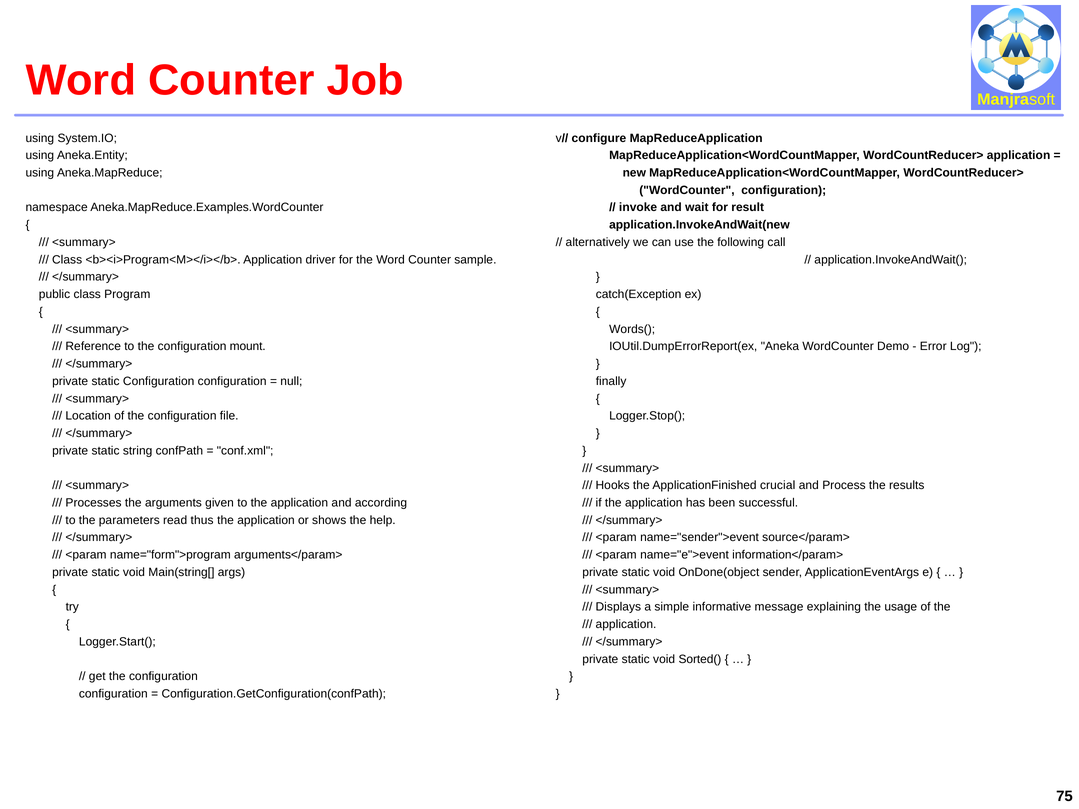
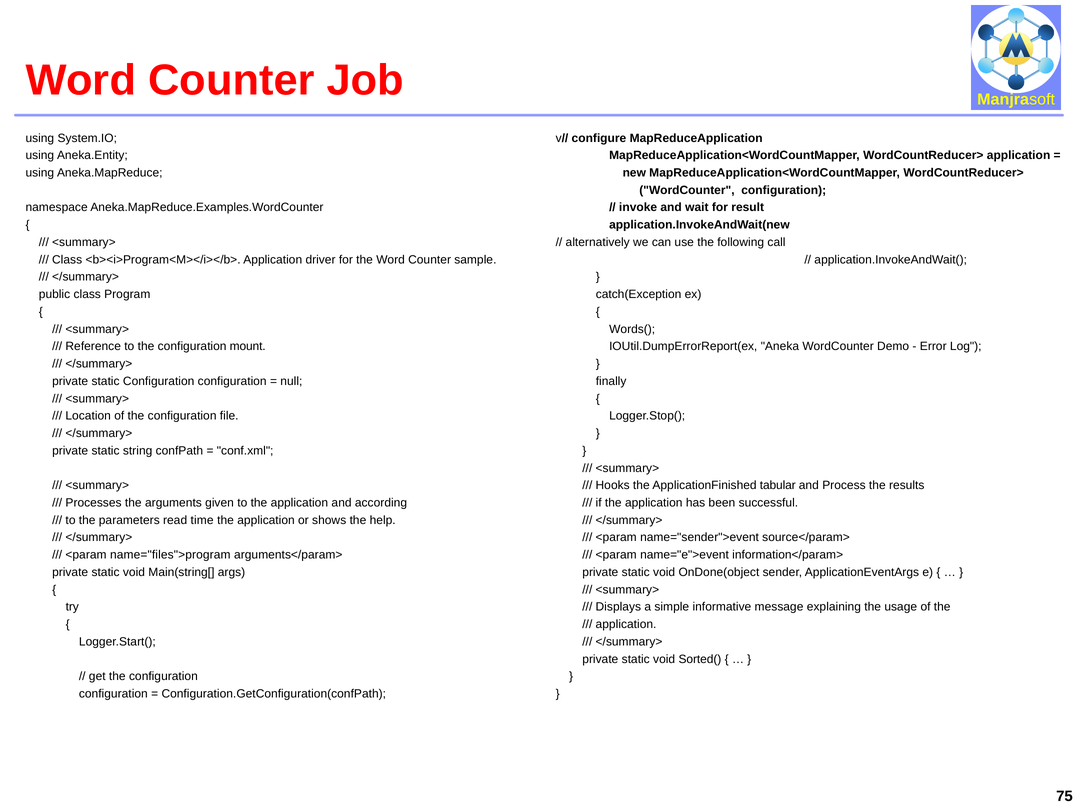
crucial: crucial -> tabular
thus: thus -> time
name="form">program: name="form">program -> name="files">program
